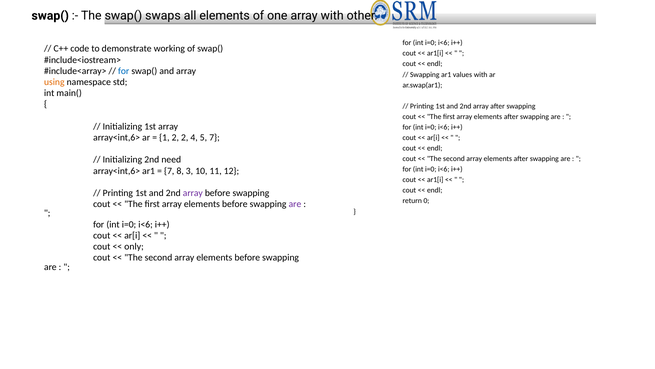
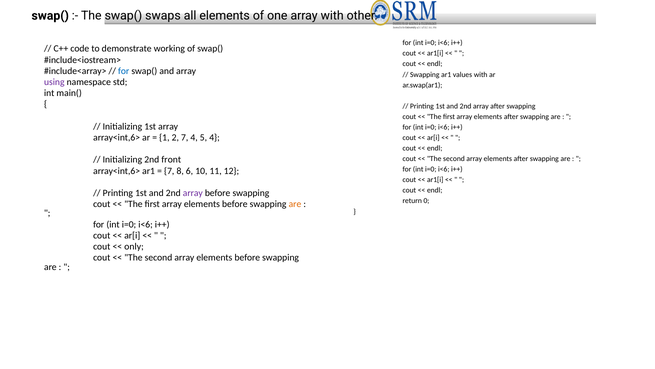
using colour: orange -> purple
2 2: 2 -> 7
5 7: 7 -> 4
need: need -> front
3: 3 -> 6
are at (295, 204) colour: purple -> orange
